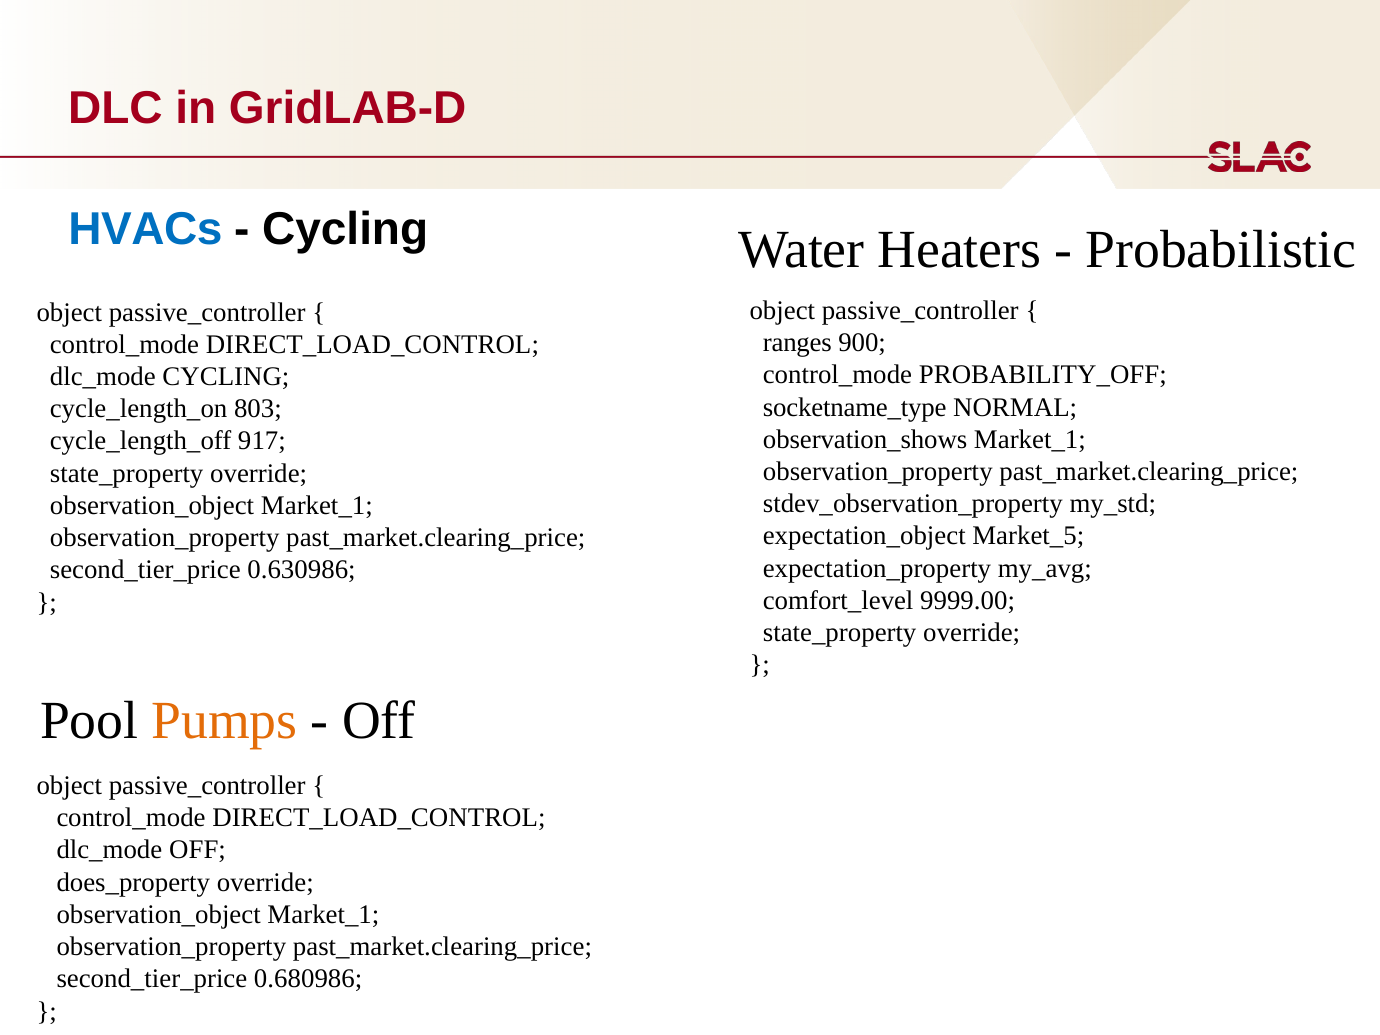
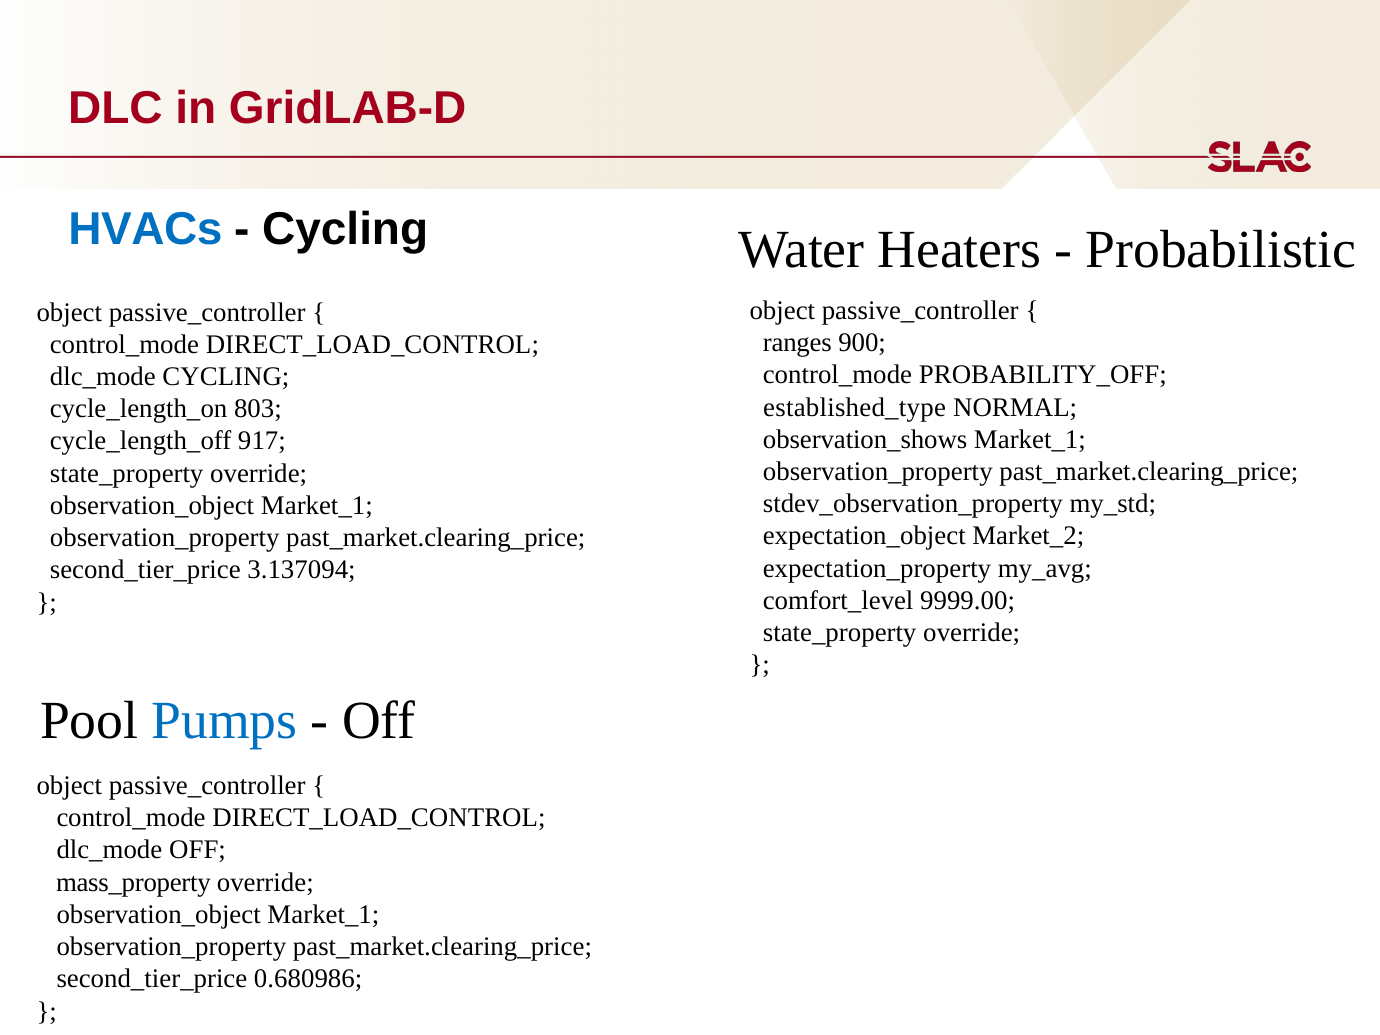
socketname_type: socketname_type -> established_type
Market_5: Market_5 -> Market_2
0.630986: 0.630986 -> 3.137094
Pumps colour: orange -> blue
does_property: does_property -> mass_property
